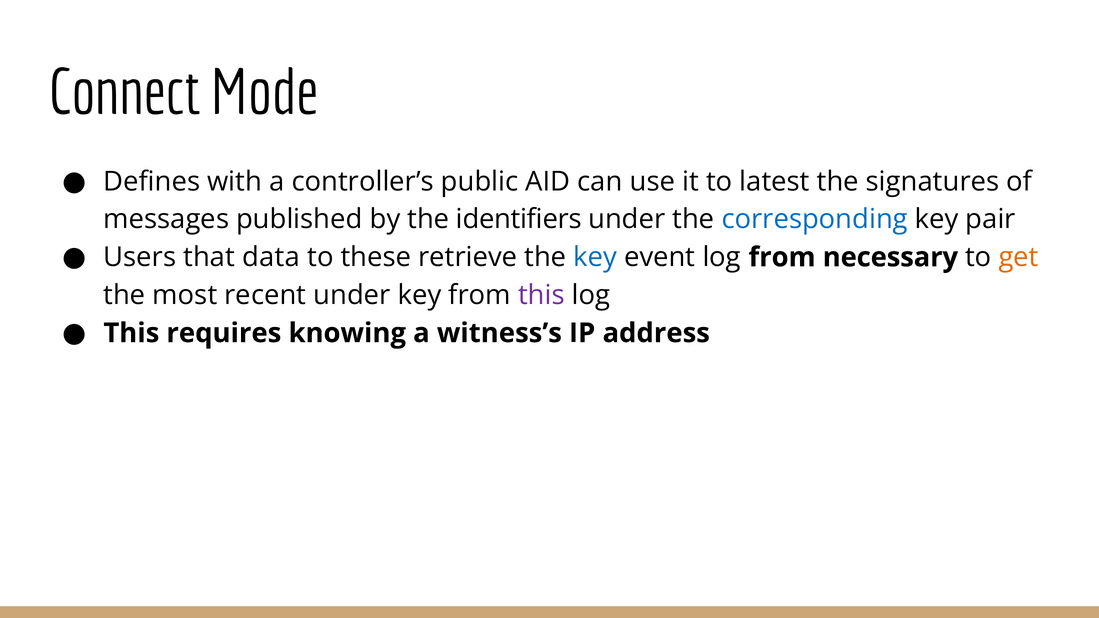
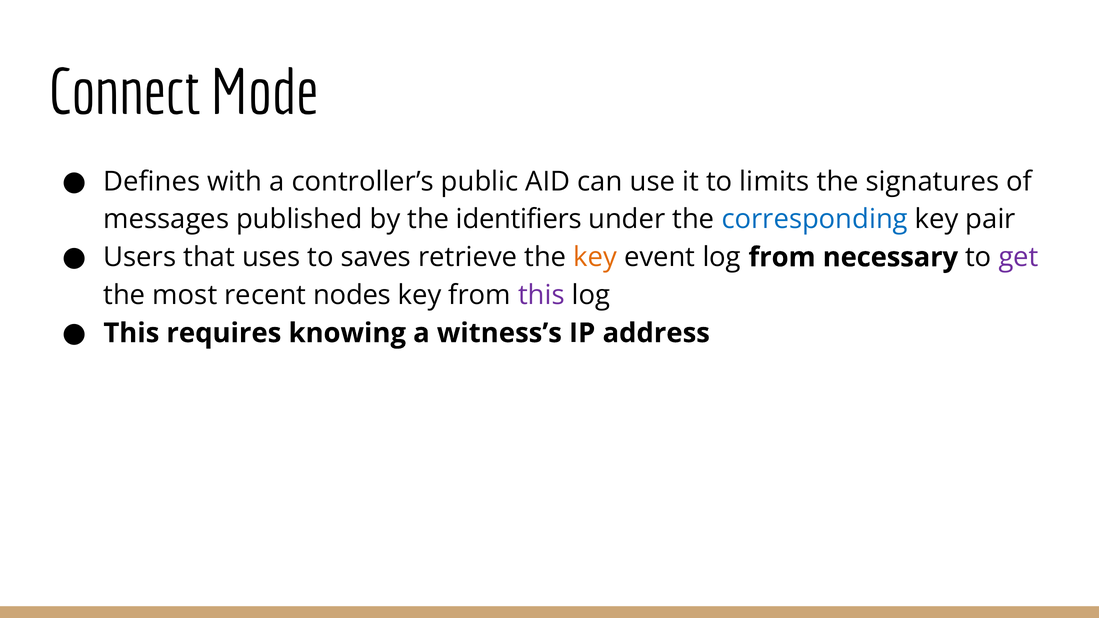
latest: latest -> limits
data: data -> uses
these: these -> saves
key at (595, 257) colour: blue -> orange
get colour: orange -> purple
recent under: under -> nodes
